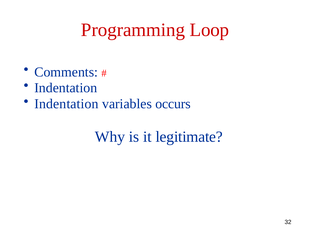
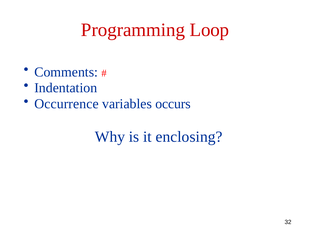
Indentation at (66, 104): Indentation -> Occurrence
legitimate: legitimate -> enclosing
